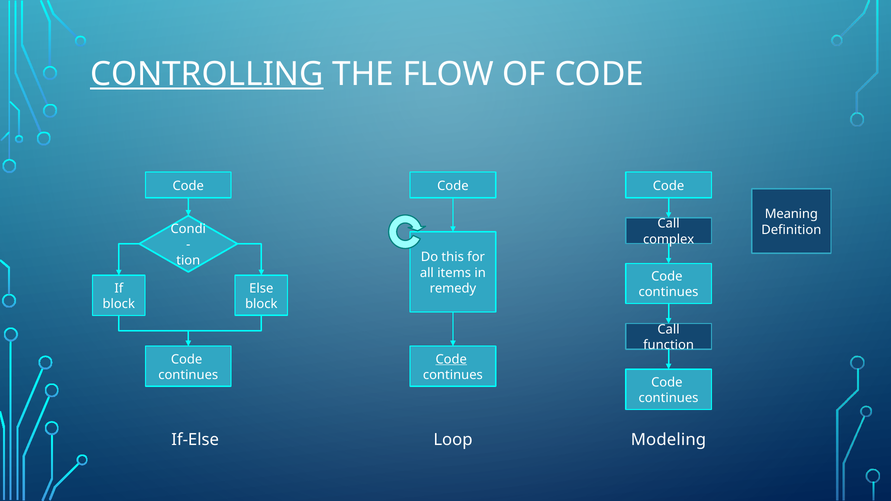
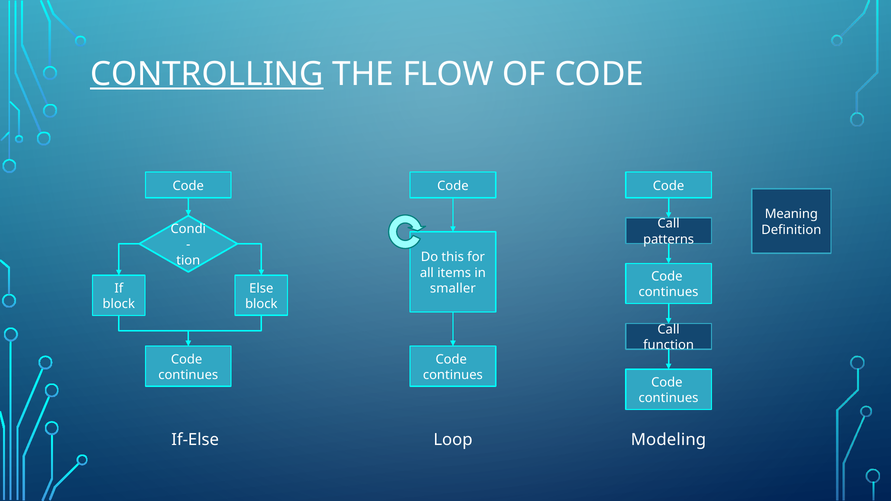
complex: complex -> patterns
remedy: remedy -> smaller
Code at (451, 359) underline: present -> none
